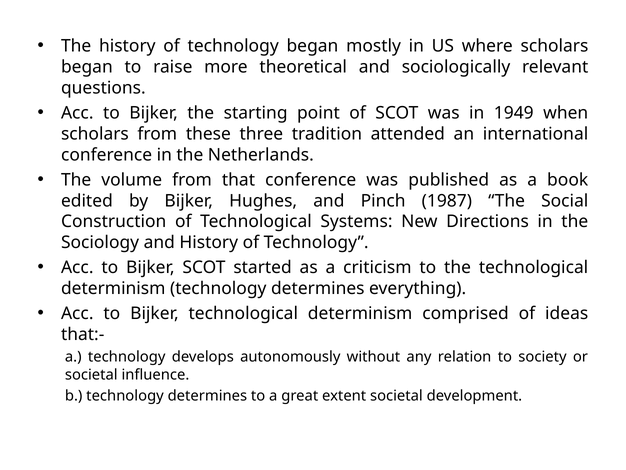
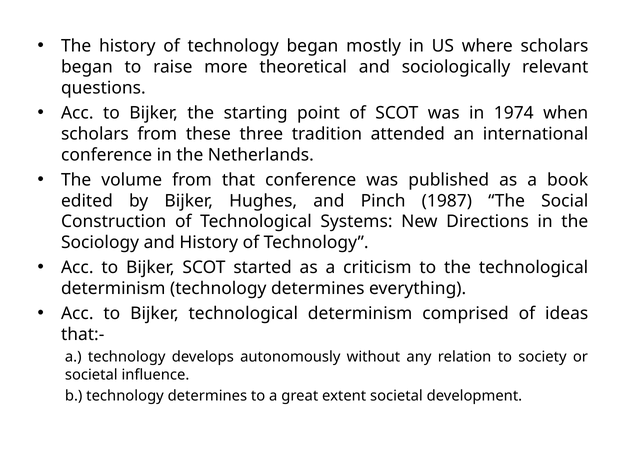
1949: 1949 -> 1974
